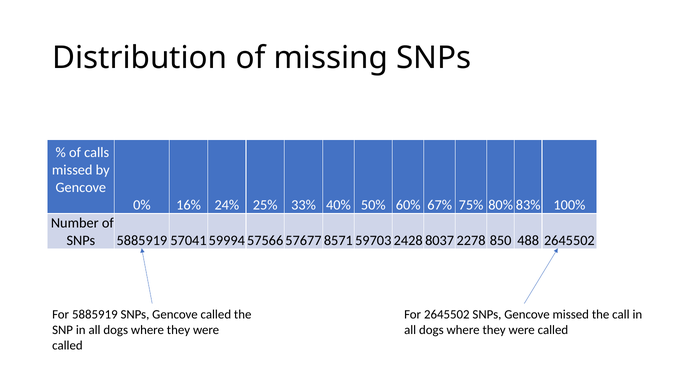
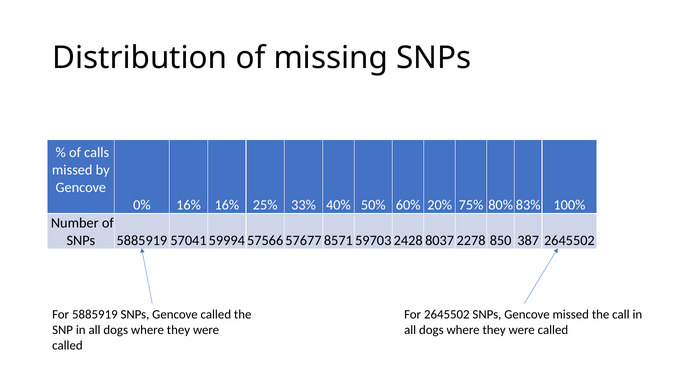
16% 24%: 24% -> 16%
67%: 67% -> 20%
488: 488 -> 387
